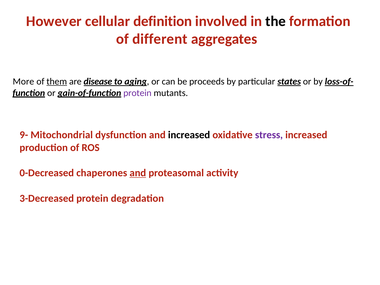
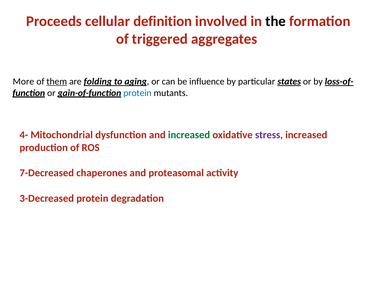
However: However -> Proceeds
different: different -> triggered
disease: disease -> folding
proceeds: proceeds -> influence
protein at (137, 93) colour: purple -> blue
9-: 9- -> 4-
increased at (189, 135) colour: black -> green
0-Decreased: 0-Decreased -> 7-Decreased
and at (138, 173) underline: present -> none
